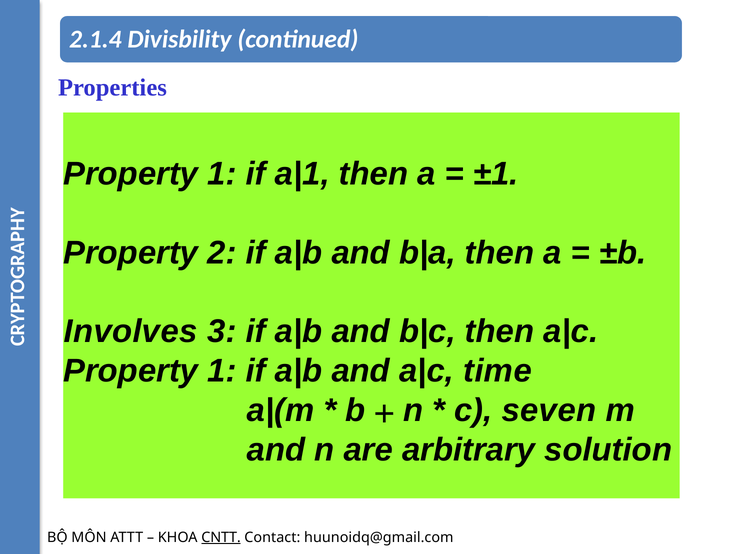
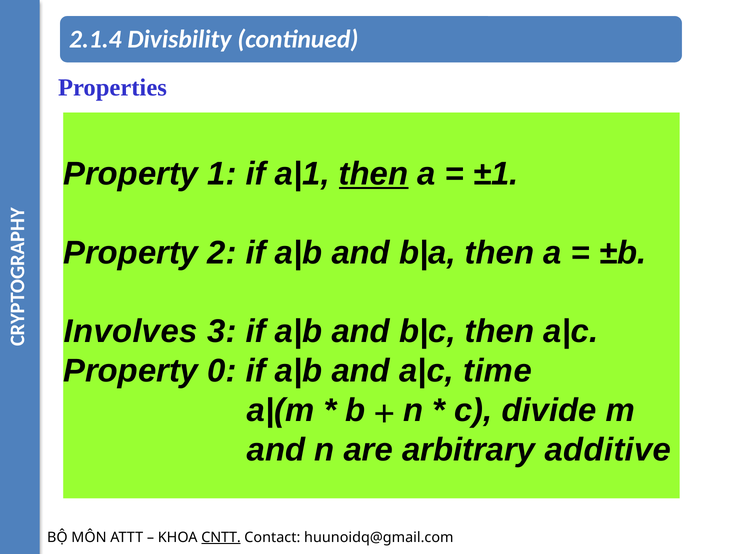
then at (374, 174) underline: none -> present
1 at (222, 371): 1 -> 0
seven: seven -> divide
solution: solution -> additive
